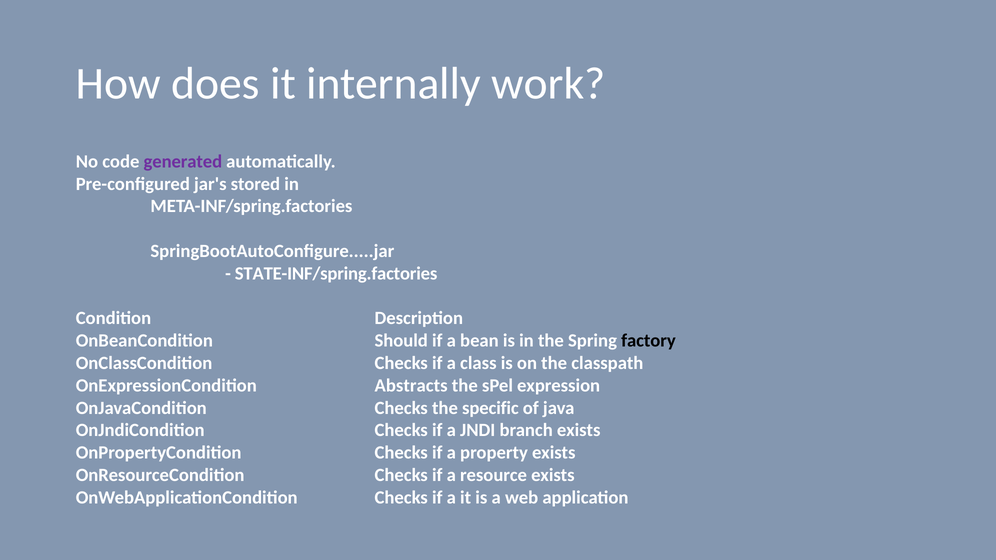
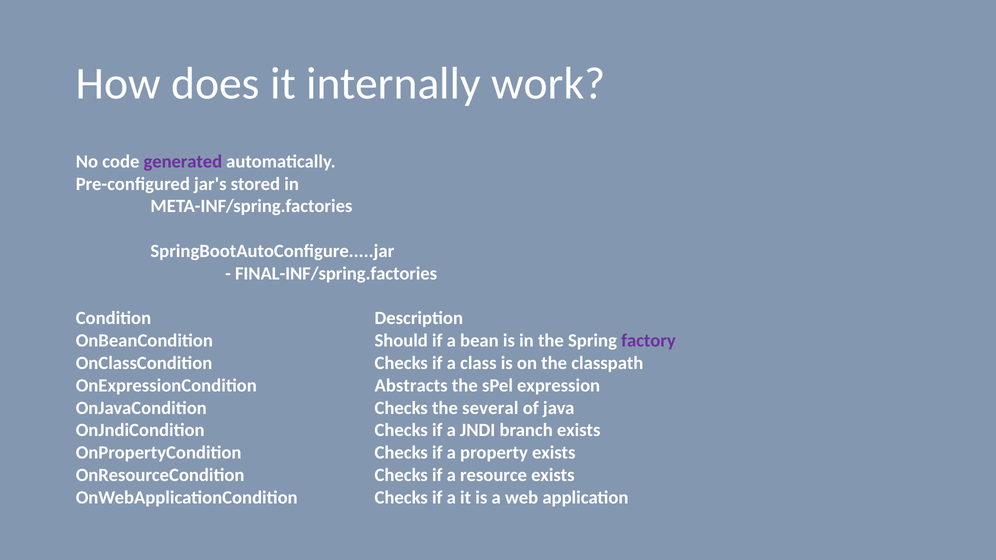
STATE-INF/spring.factories: STATE-INF/spring.factories -> FINAL-INF/spring.factories
factory colour: black -> purple
specific: specific -> several
